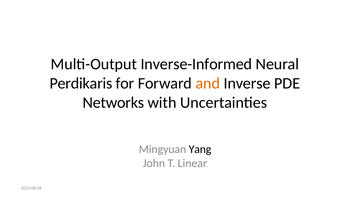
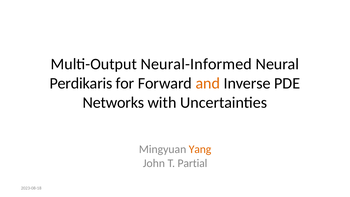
Inverse-Informed: Inverse-Informed -> Neural-Informed
Yang colour: black -> orange
Linear: Linear -> Partial
